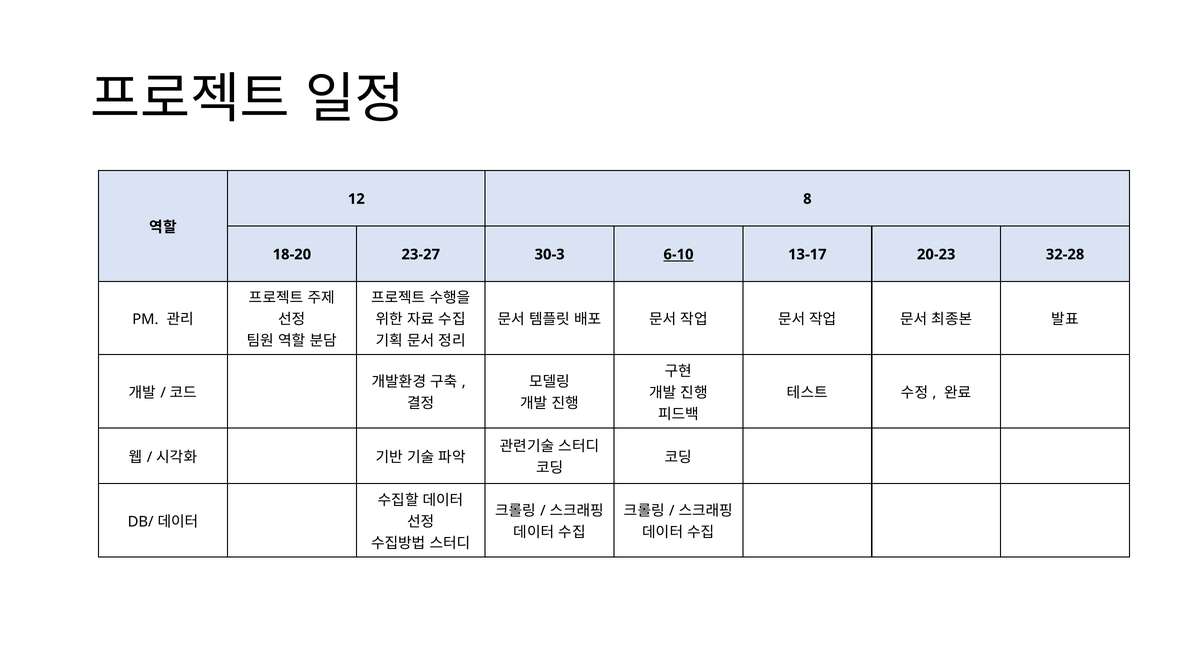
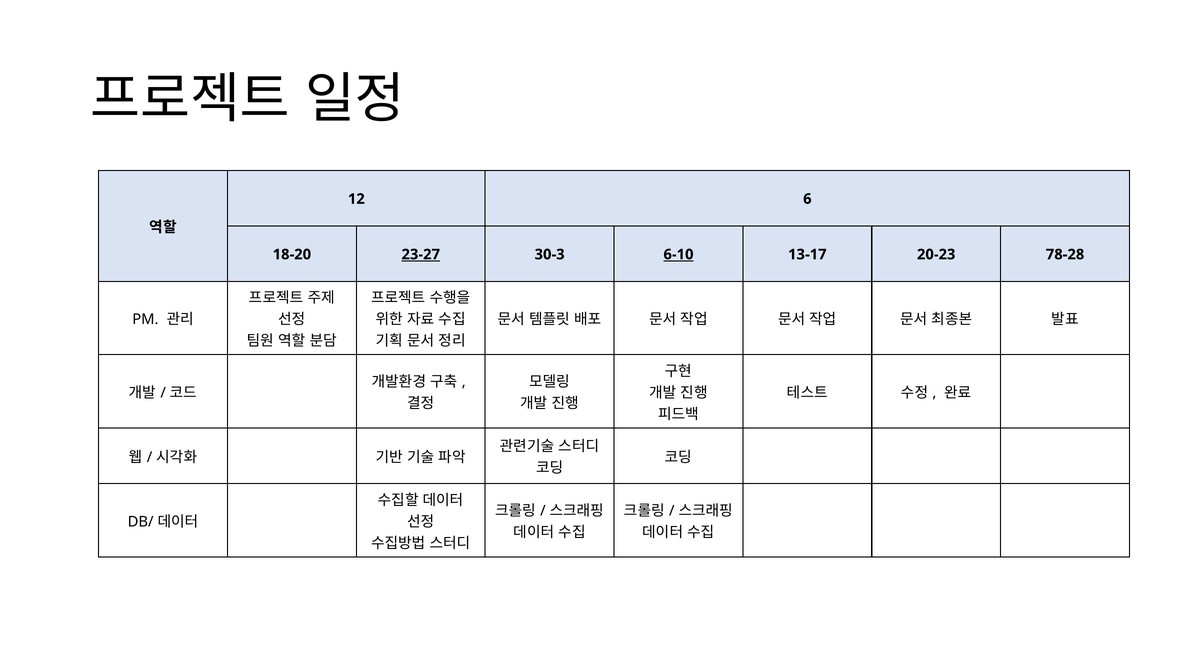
8: 8 -> 6
23-27 underline: none -> present
32-28: 32-28 -> 78-28
